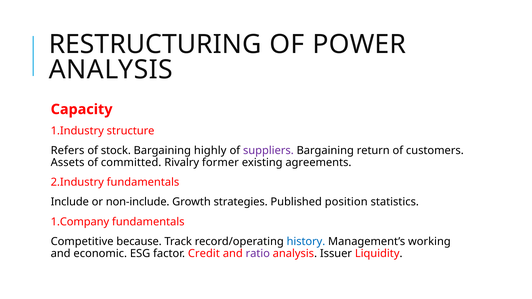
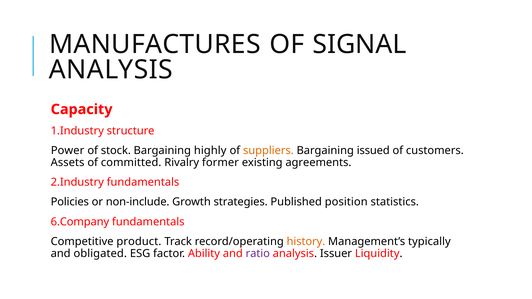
RESTRUCTURING: RESTRUCTURING -> MANUFACTURES
POWER: POWER -> SIGNAL
Refers: Refers -> Power
suppliers colour: purple -> orange
return: return -> issued
Include: Include -> Policies
1.Company: 1.Company -> 6.Company
because: because -> product
history colour: blue -> orange
working: working -> typically
economic: economic -> obligated
Credit: Credit -> Ability
